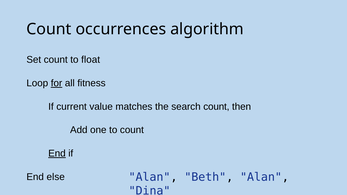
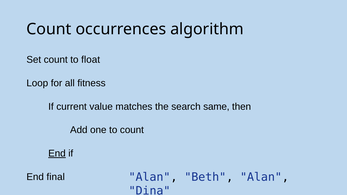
for underline: present -> none
search count: count -> same
else: else -> final
